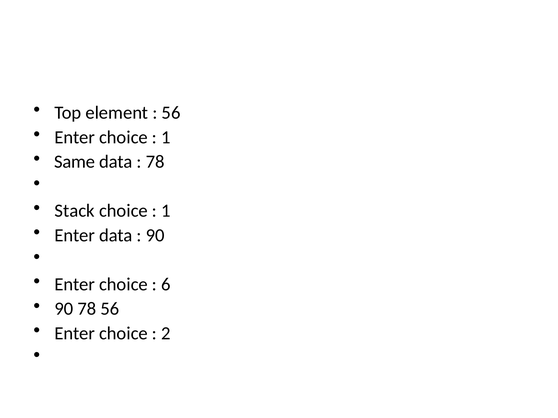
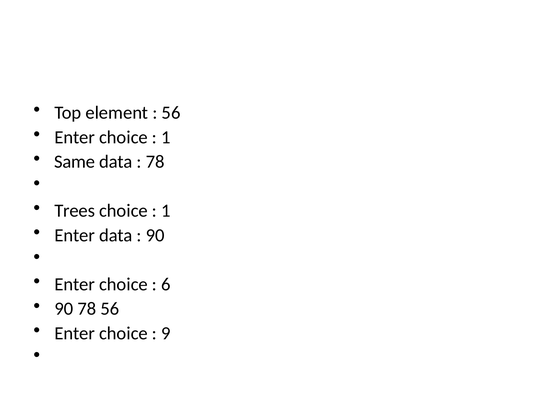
Stack: Stack -> Trees
2: 2 -> 9
